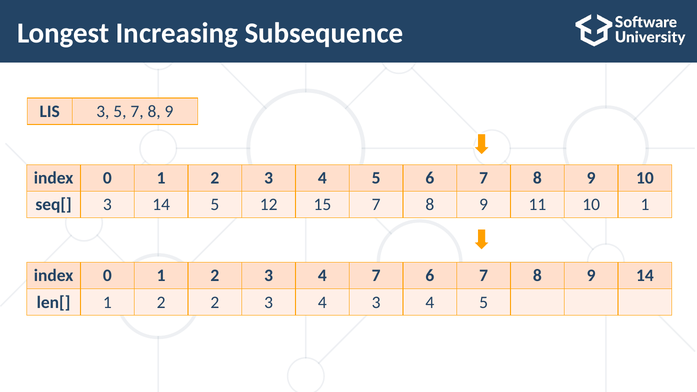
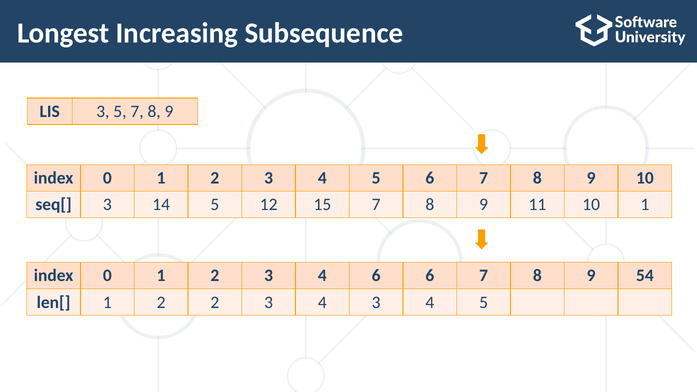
4 7: 7 -> 6
9 14: 14 -> 54
